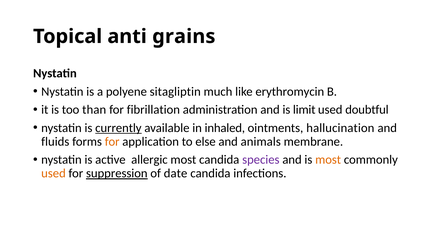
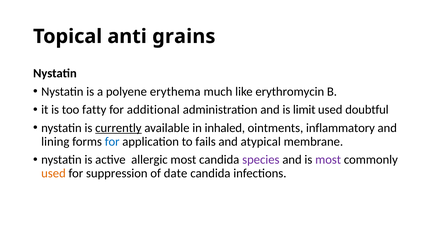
sitagliptin: sitagliptin -> erythema
than: than -> fatty
fibrillation: fibrillation -> additional
hallucination: hallucination -> inflammatory
fluids: fluids -> lining
for at (112, 142) colour: orange -> blue
else: else -> fails
animals: animals -> atypical
most at (328, 160) colour: orange -> purple
suppression underline: present -> none
